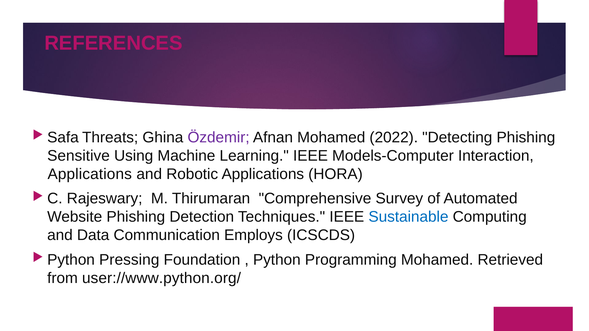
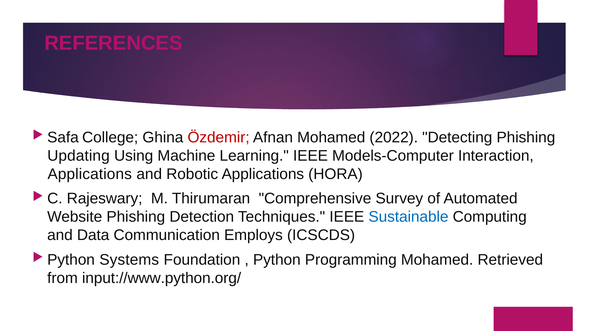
Threats: Threats -> College
Özdemir colour: purple -> red
Sensitive: Sensitive -> Updating
Pressing: Pressing -> Systems
user://www.python.org/: user://www.python.org/ -> input://www.python.org/
